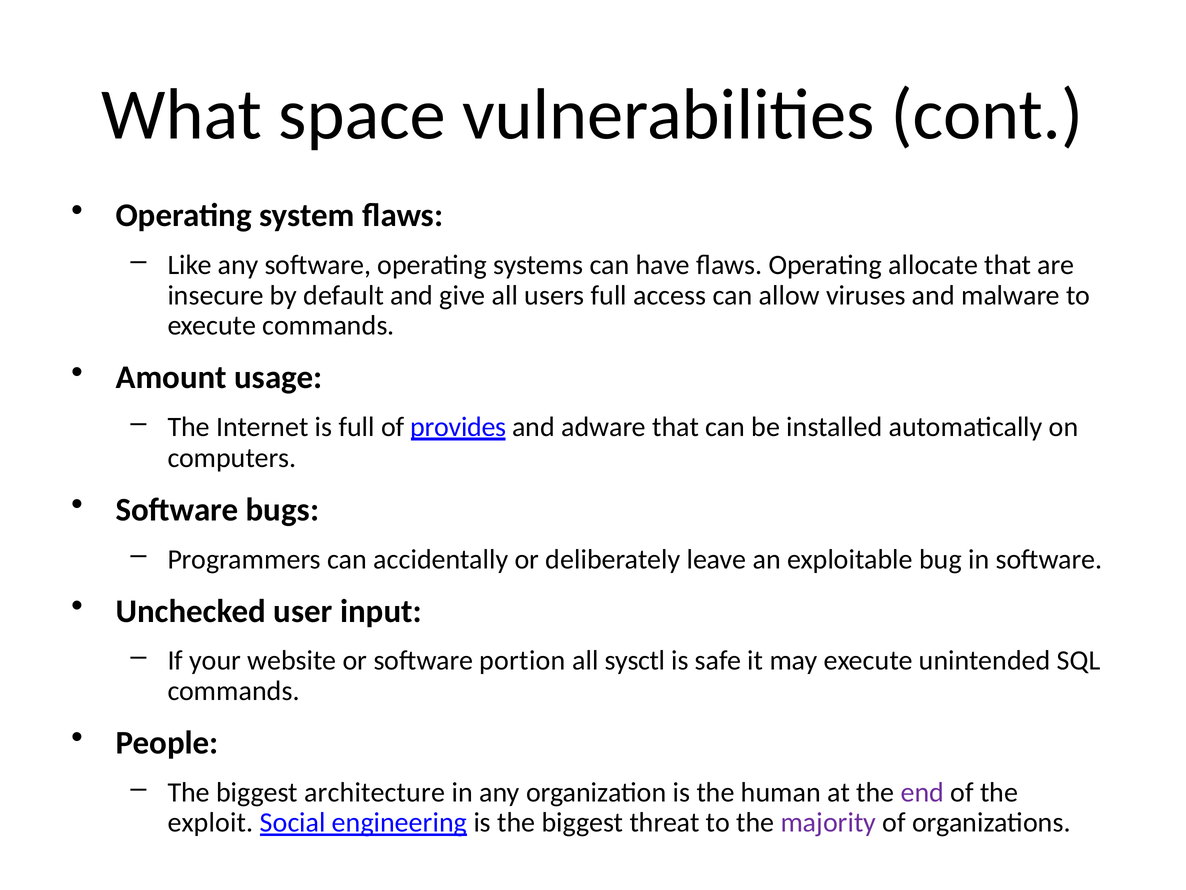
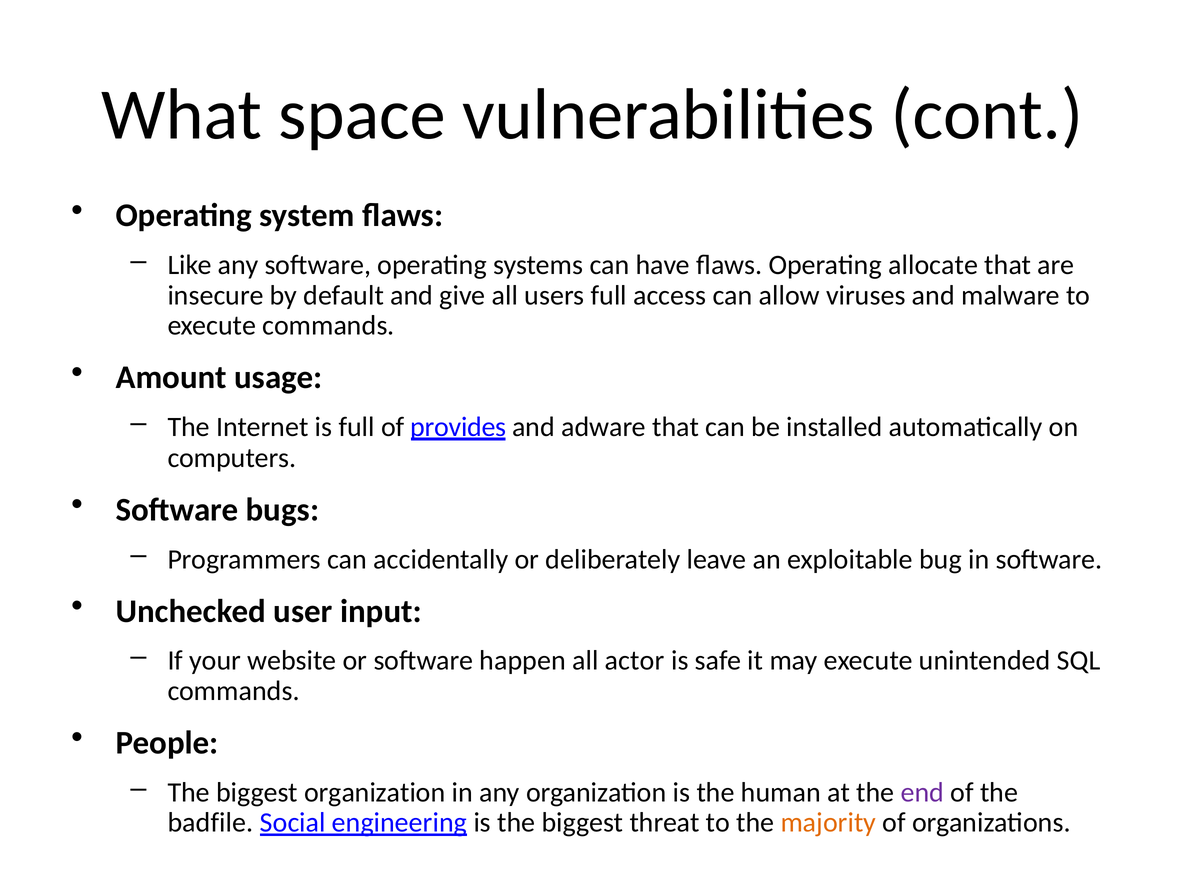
portion: portion -> happen
sysctl: sysctl -> actor
biggest architecture: architecture -> organization
exploit: exploit -> badfile
majority colour: purple -> orange
